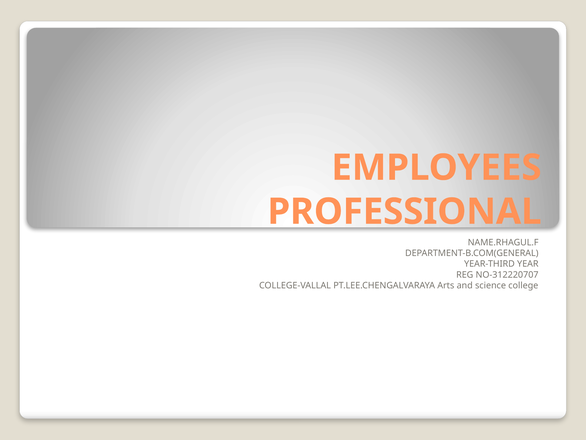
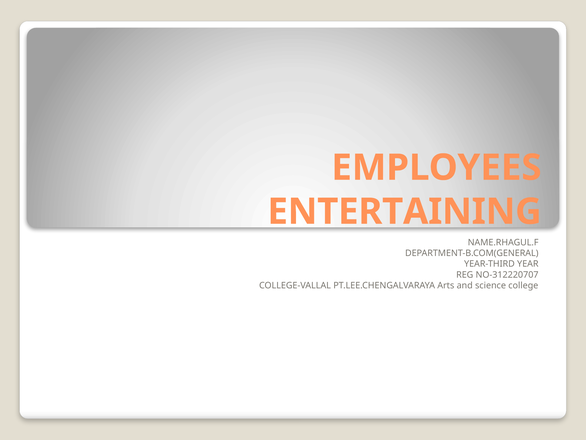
PROFESSIONAL: PROFESSIONAL -> ENTERTAINING
